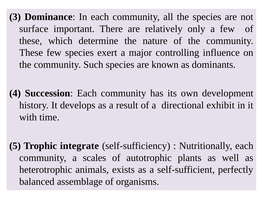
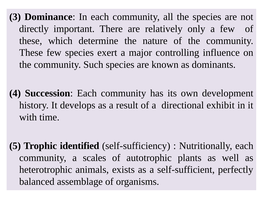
surface: surface -> directly
integrate: integrate -> identified
